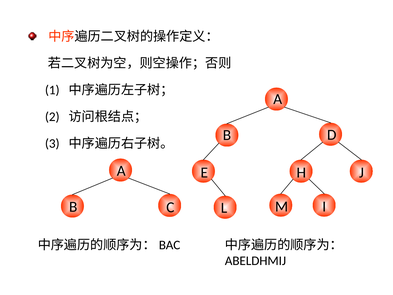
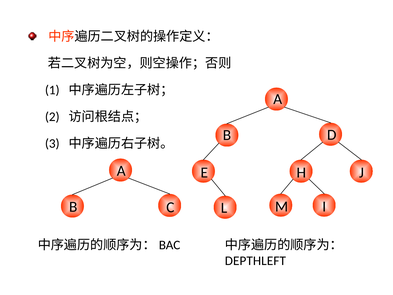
ABELDHMIJ: ABELDHMIJ -> DEPTHLEFT
